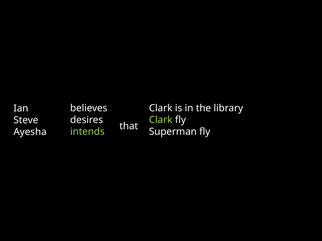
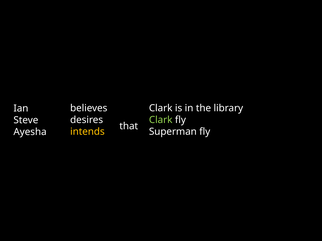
intends colour: light green -> yellow
